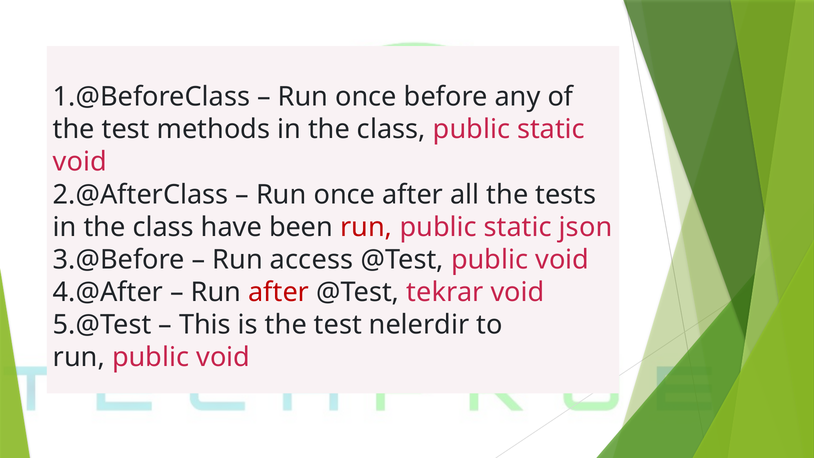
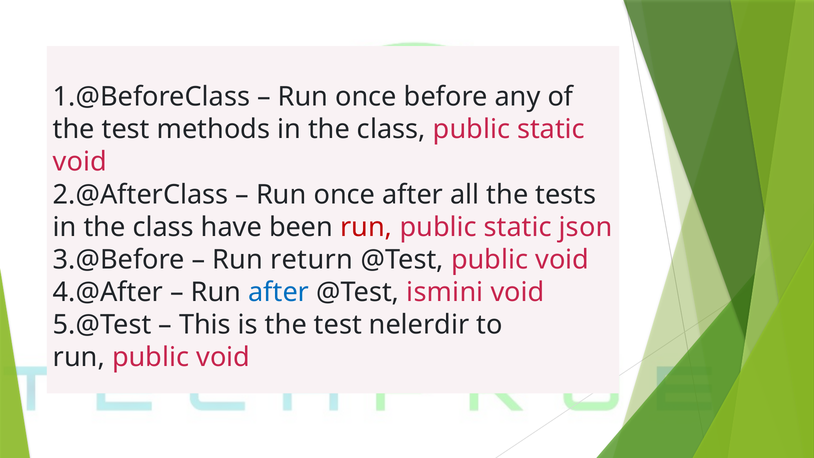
access: access -> return
after at (279, 292) colour: red -> blue
tekrar: tekrar -> ismini
